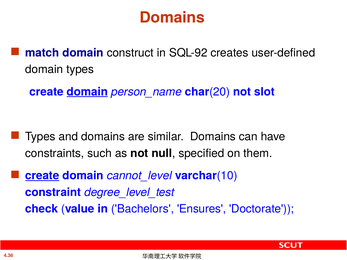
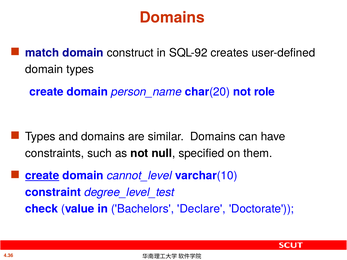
domain at (87, 92) underline: present -> none
slot: slot -> role
Ensures: Ensures -> Declare
